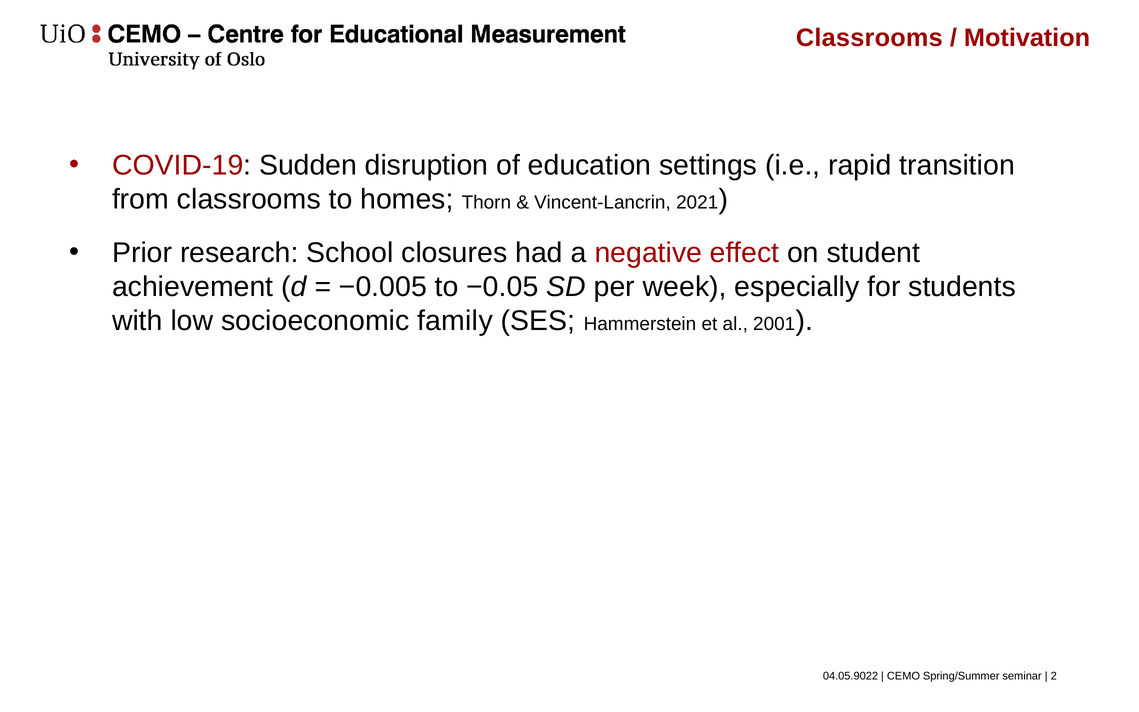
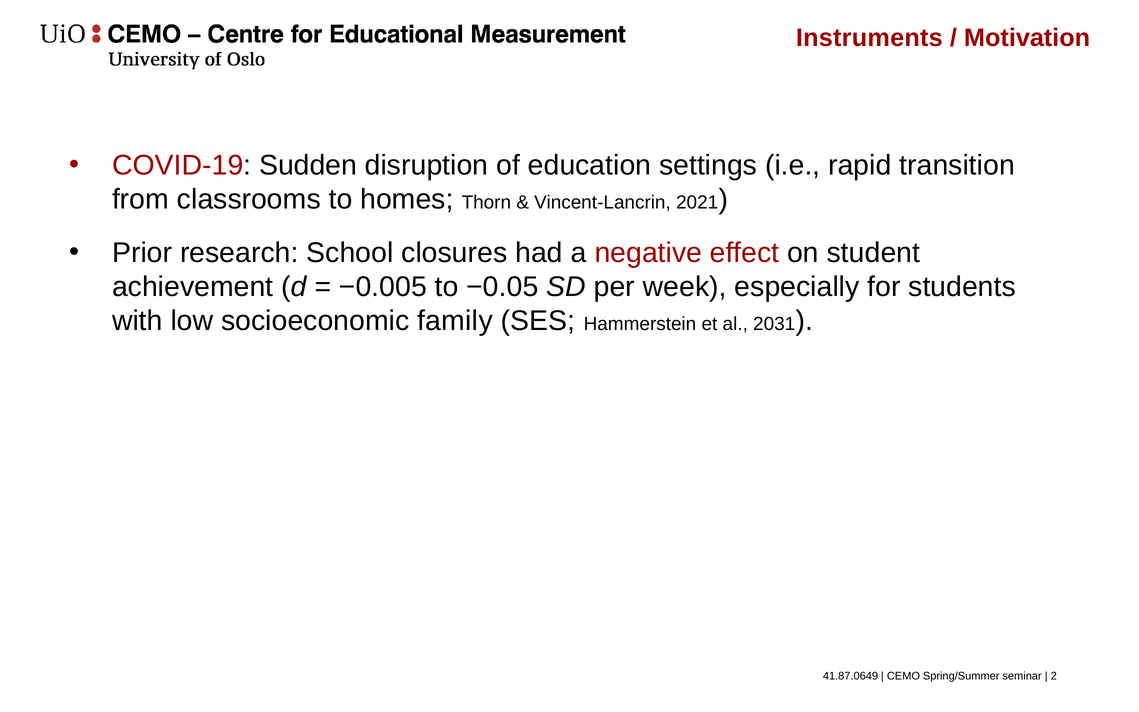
Classrooms at (869, 38): Classrooms -> Instruments
2001: 2001 -> 2031
04.05.9022: 04.05.9022 -> 41.87.0649
